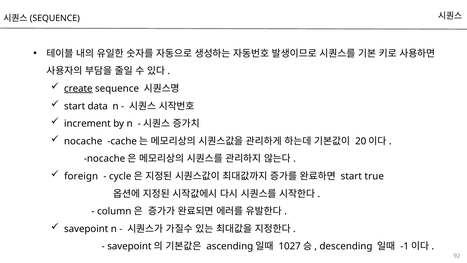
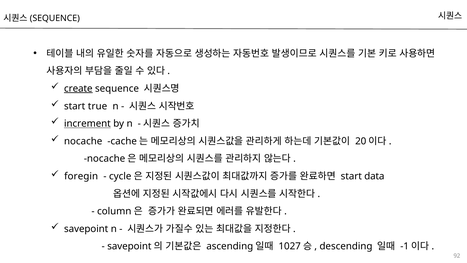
data: data -> true
increment underline: none -> present
foreign: foreign -> foregin
true: true -> data
